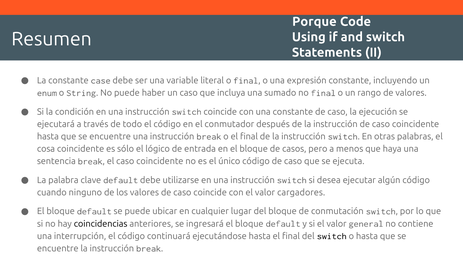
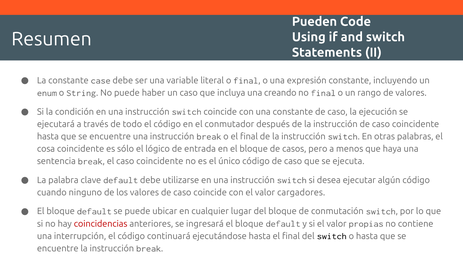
Porque: Porque -> Pueden
sumado: sumado -> creando
coincidencias colour: black -> red
general: general -> propias
